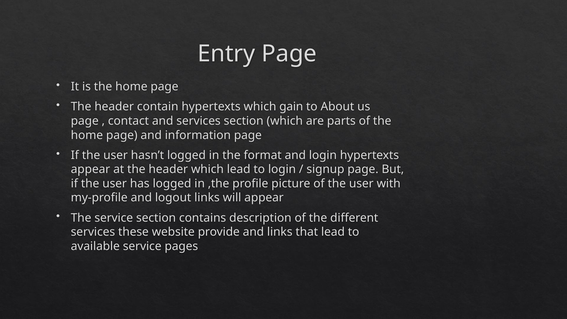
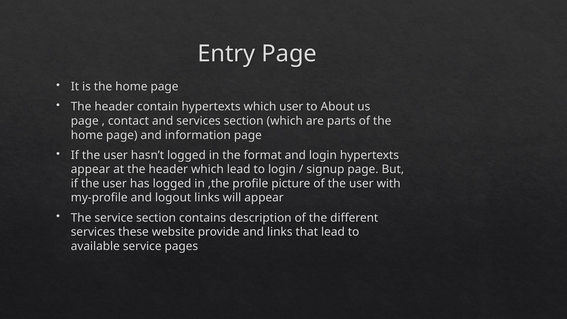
which gain: gain -> user
